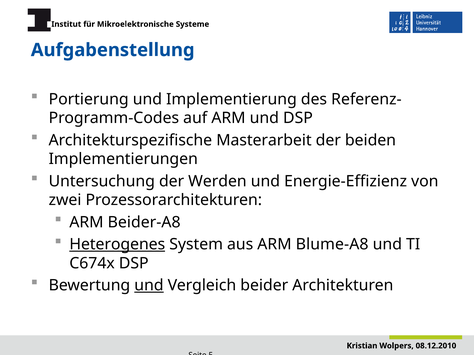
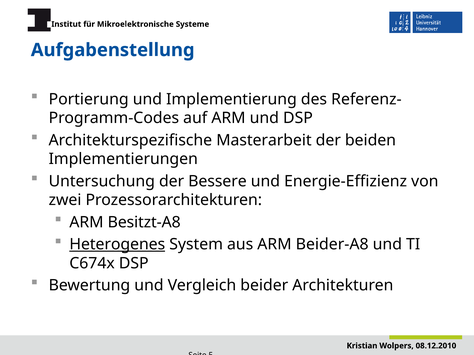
Werden: Werden -> Bessere
Beider-A8: Beider-A8 -> Besitzt-A8
Blume-A8: Blume-A8 -> Beider-A8
und at (149, 286) underline: present -> none
